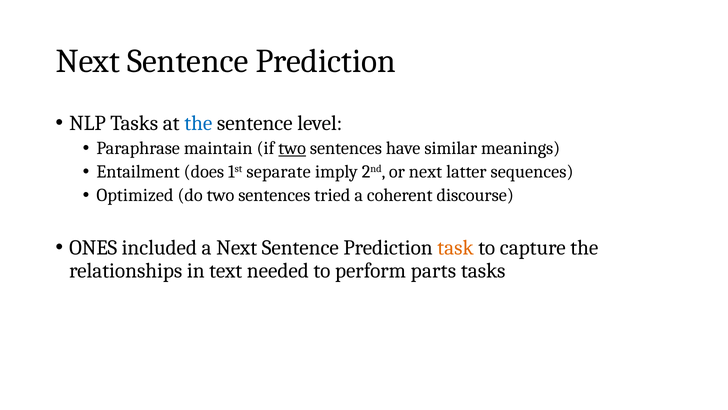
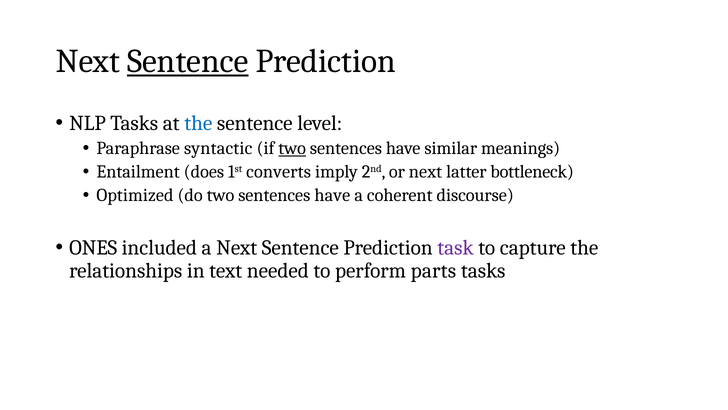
Sentence at (188, 61) underline: none -> present
maintain: maintain -> syntactic
separate: separate -> converts
sequences: sequences -> bottleneck
do two sentences tried: tried -> have
task colour: orange -> purple
